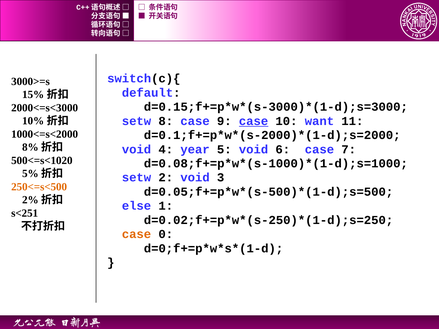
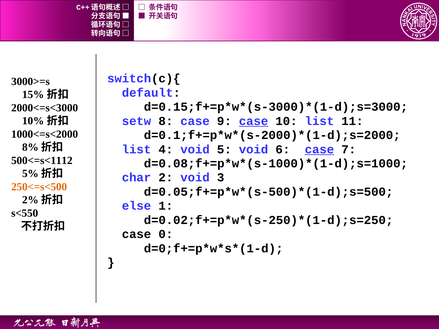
10 want: want -> list
void at (136, 149): void -> list
4 year: year -> void
case at (319, 149) underline: none -> present
500<=s<1020: 500<=s<1020 -> 500<=s<1112
setw at (136, 178): setw -> char
s<251: s<251 -> s<550
case at (136, 234) colour: orange -> black
